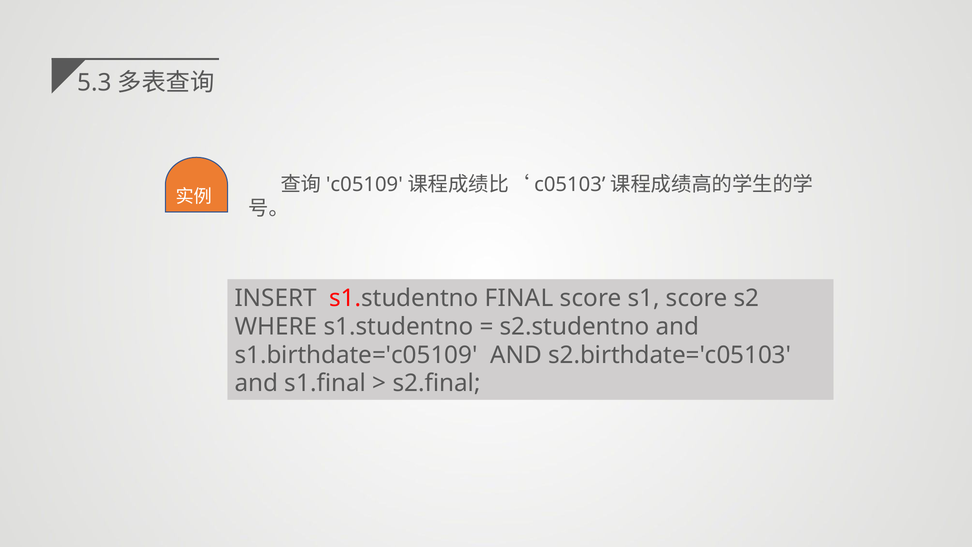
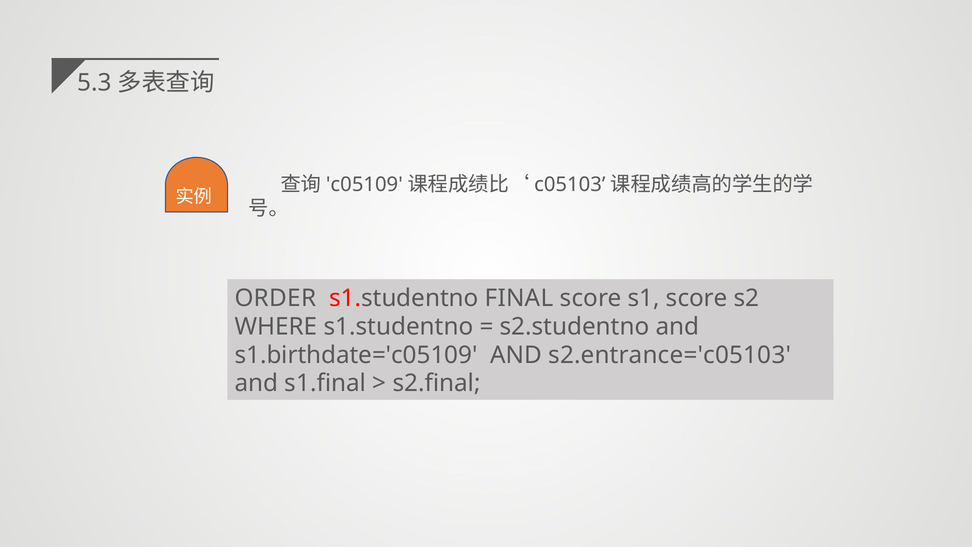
INSERT: INSERT -> ORDER
s2.birthdate='c05103: s2.birthdate='c05103 -> s2.entrance='c05103
